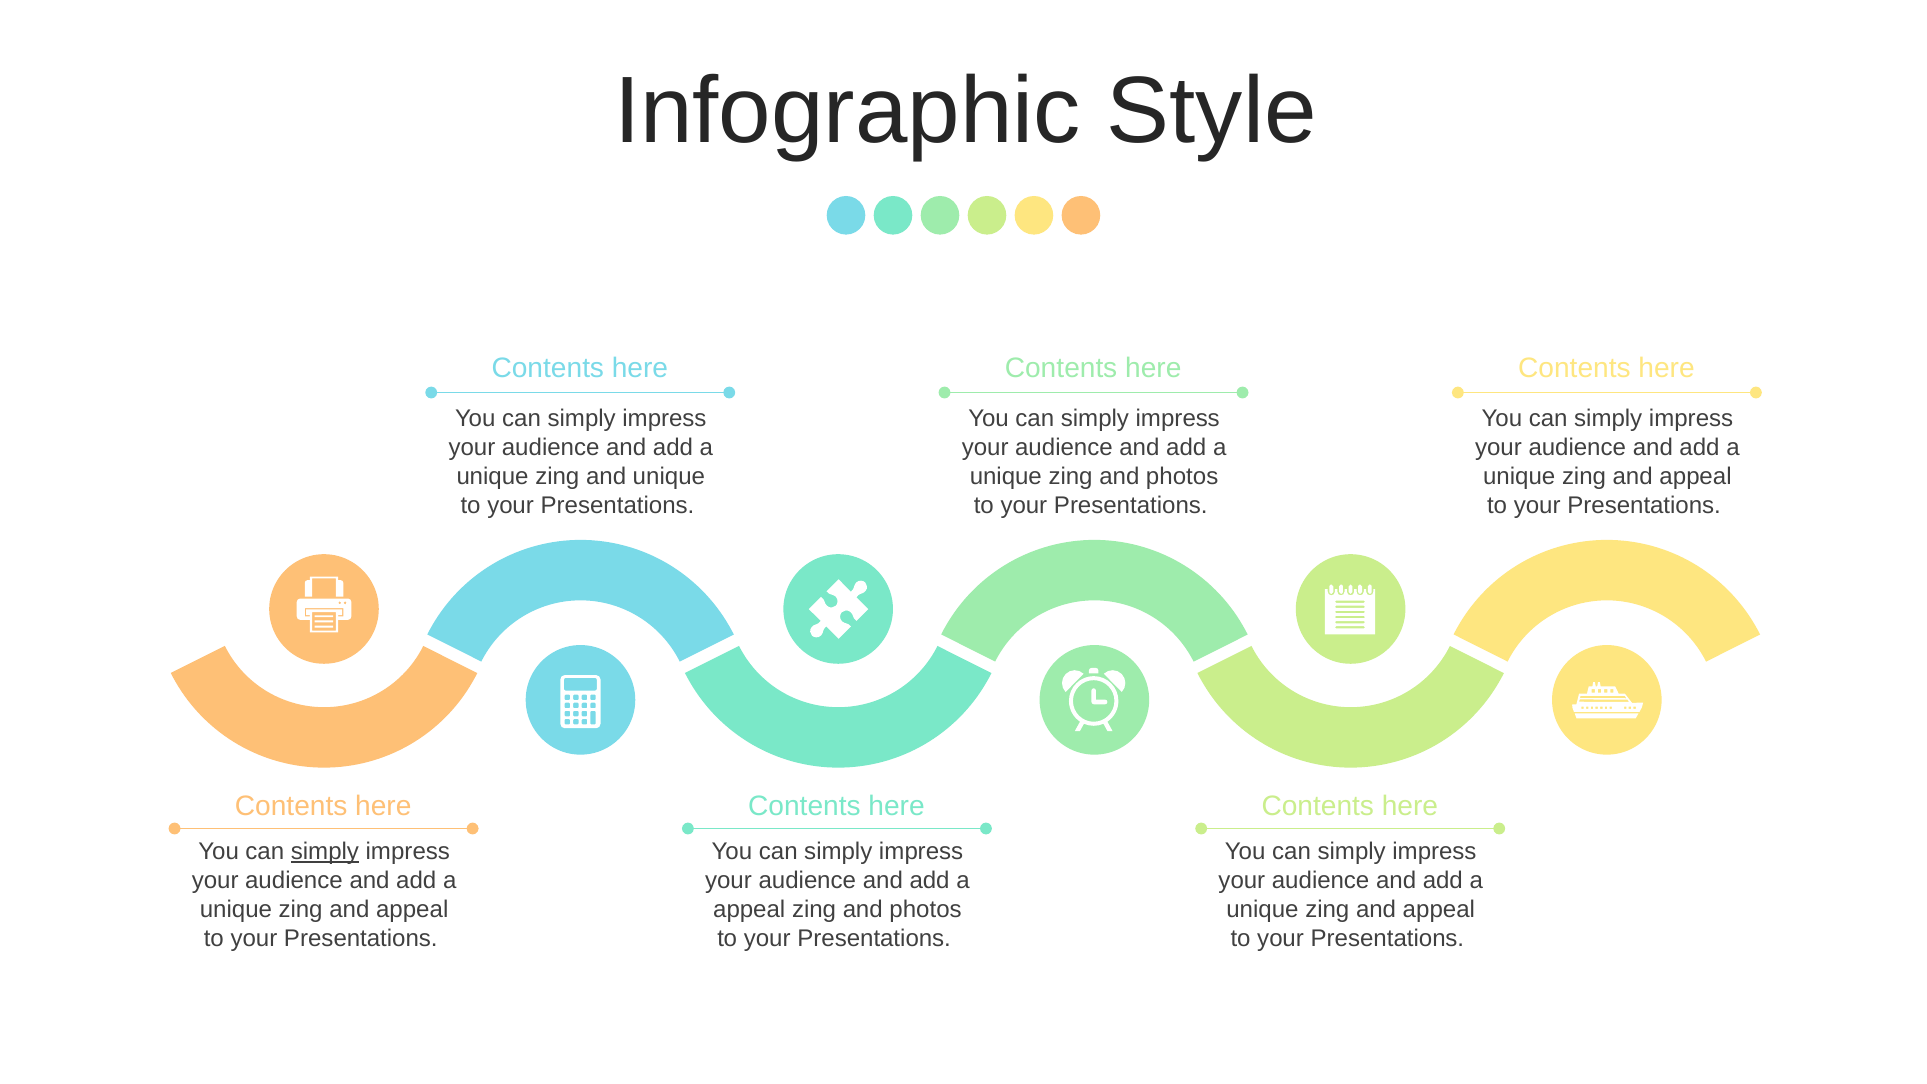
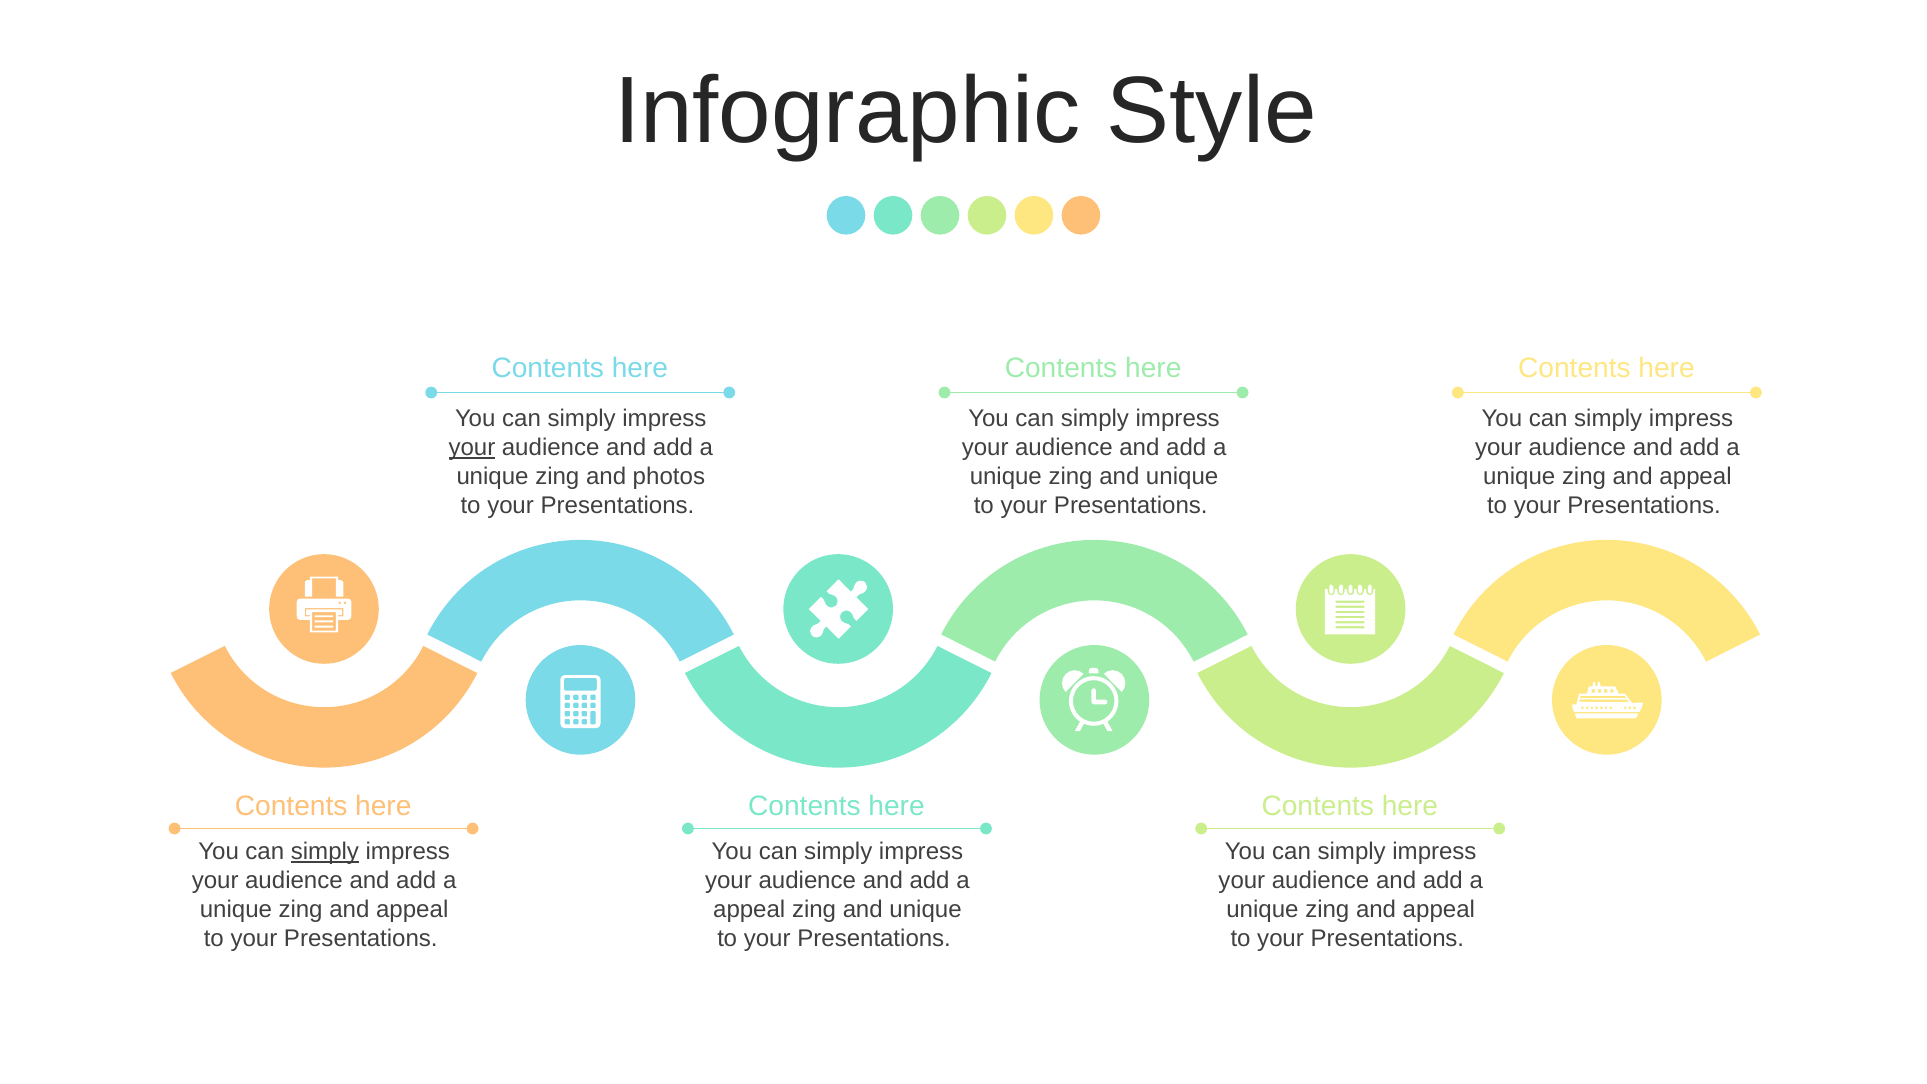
your at (472, 448) underline: none -> present
and unique: unique -> photos
unique zing and photos: photos -> unique
photos at (926, 909): photos -> unique
